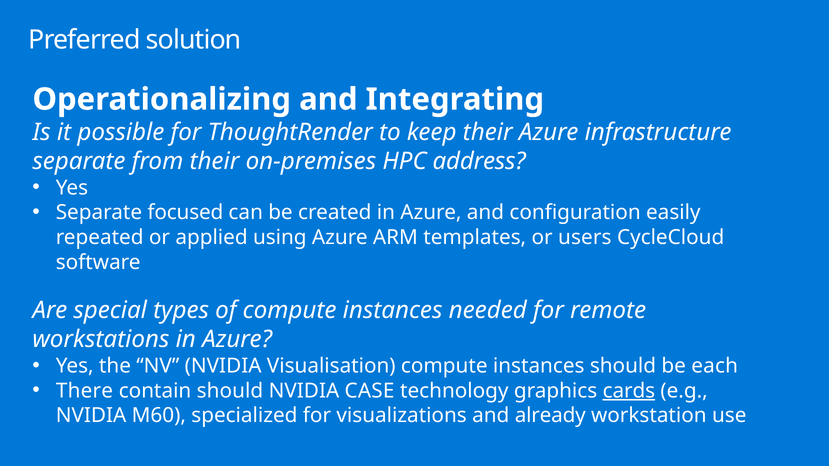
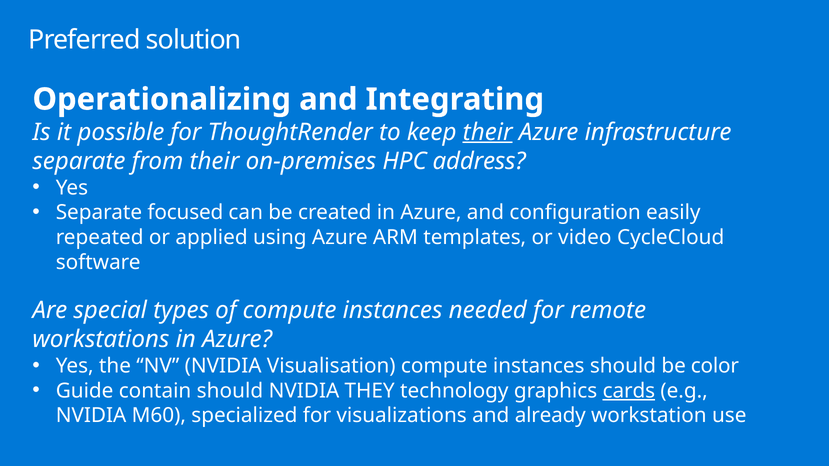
their at (488, 132) underline: none -> present
users: users -> video
each: each -> color
There: There -> Guide
CASE: CASE -> THEY
